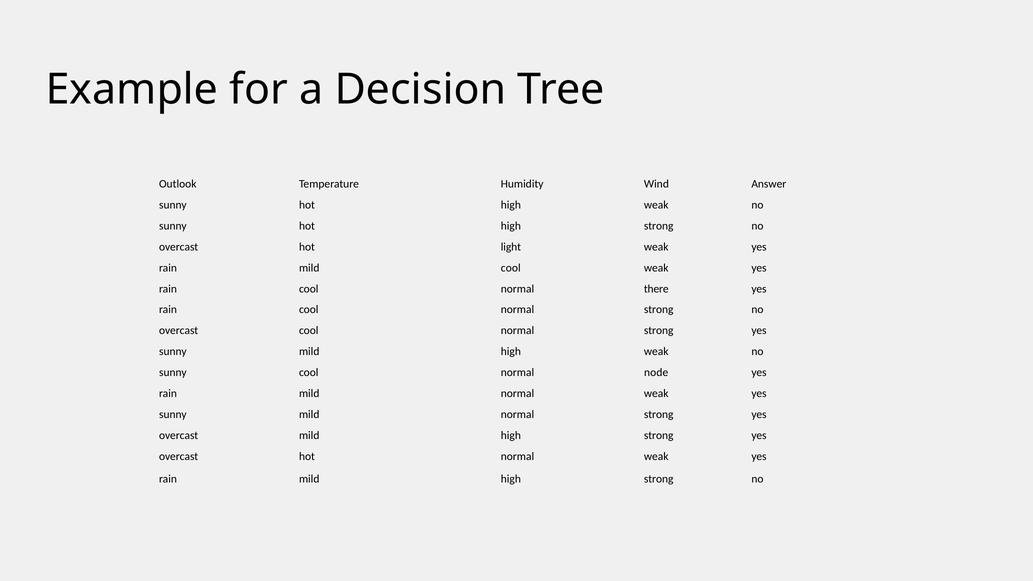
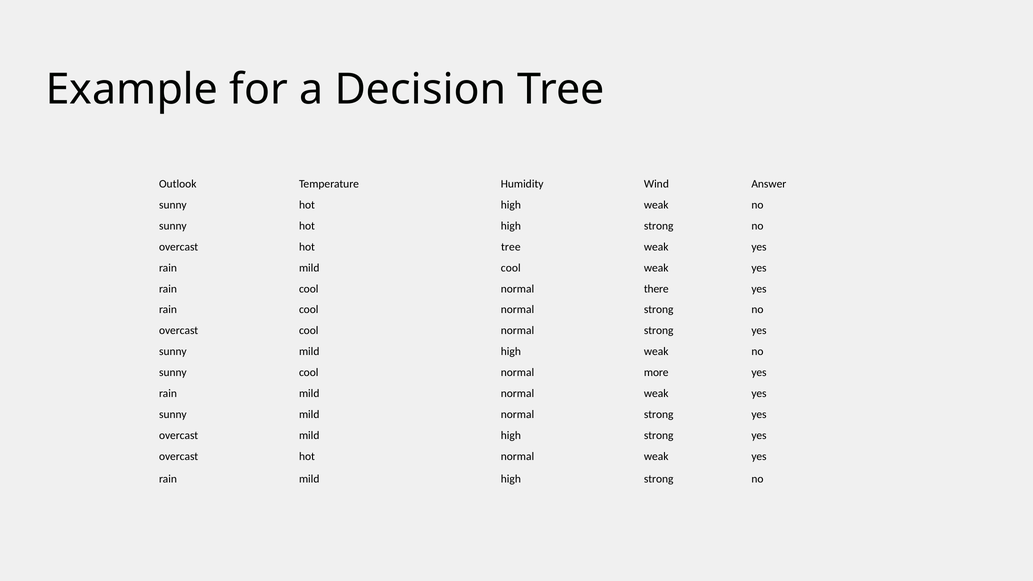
hot light: light -> tree
node: node -> more
